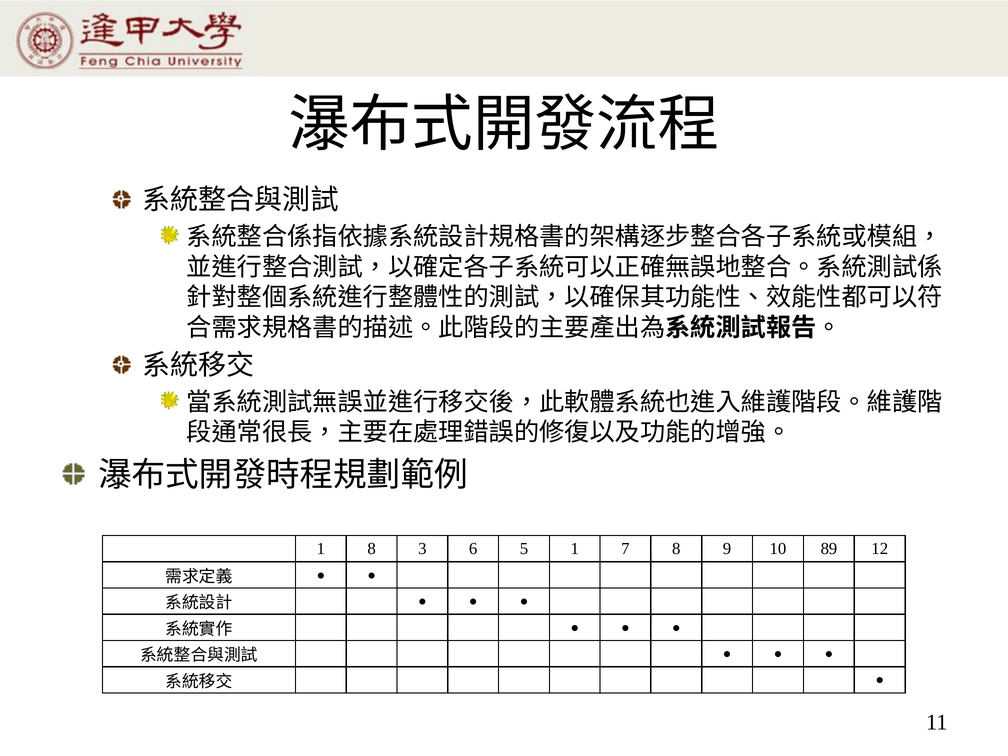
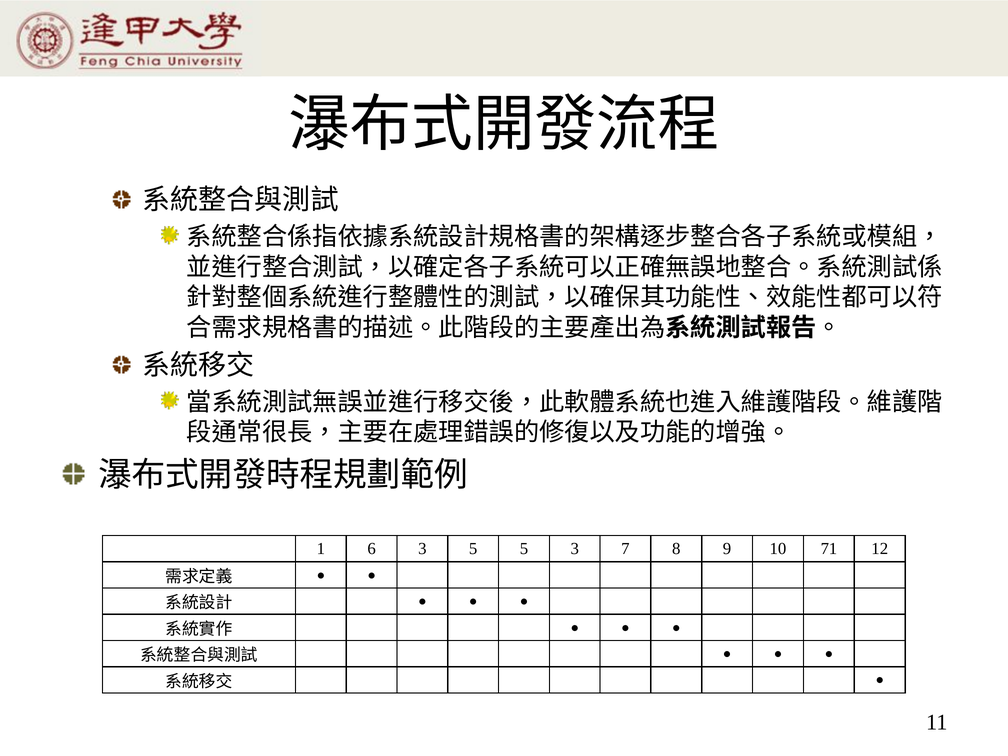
1 8: 8 -> 6
3 6: 6 -> 5
5 1: 1 -> 3
89: 89 -> 71
